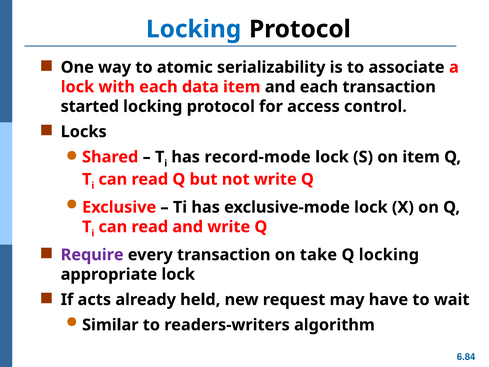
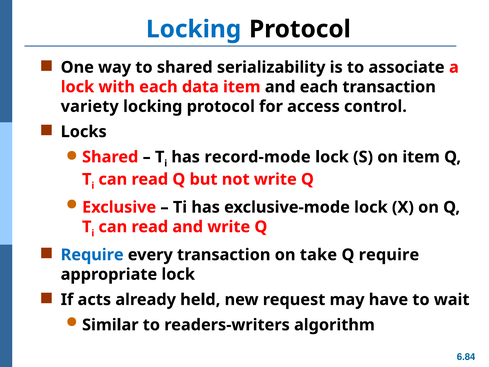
to atomic: atomic -> shared
started: started -> variety
Require at (92, 255) colour: purple -> blue
Q locking: locking -> require
